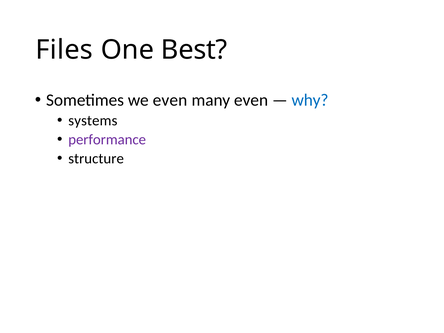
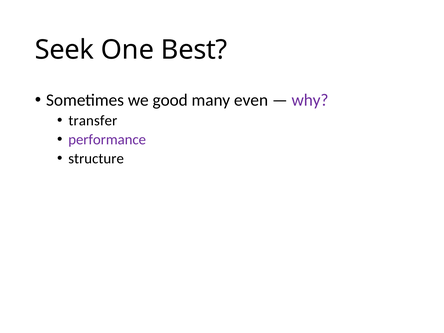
Files: Files -> Seek
we even: even -> good
why colour: blue -> purple
systems: systems -> transfer
